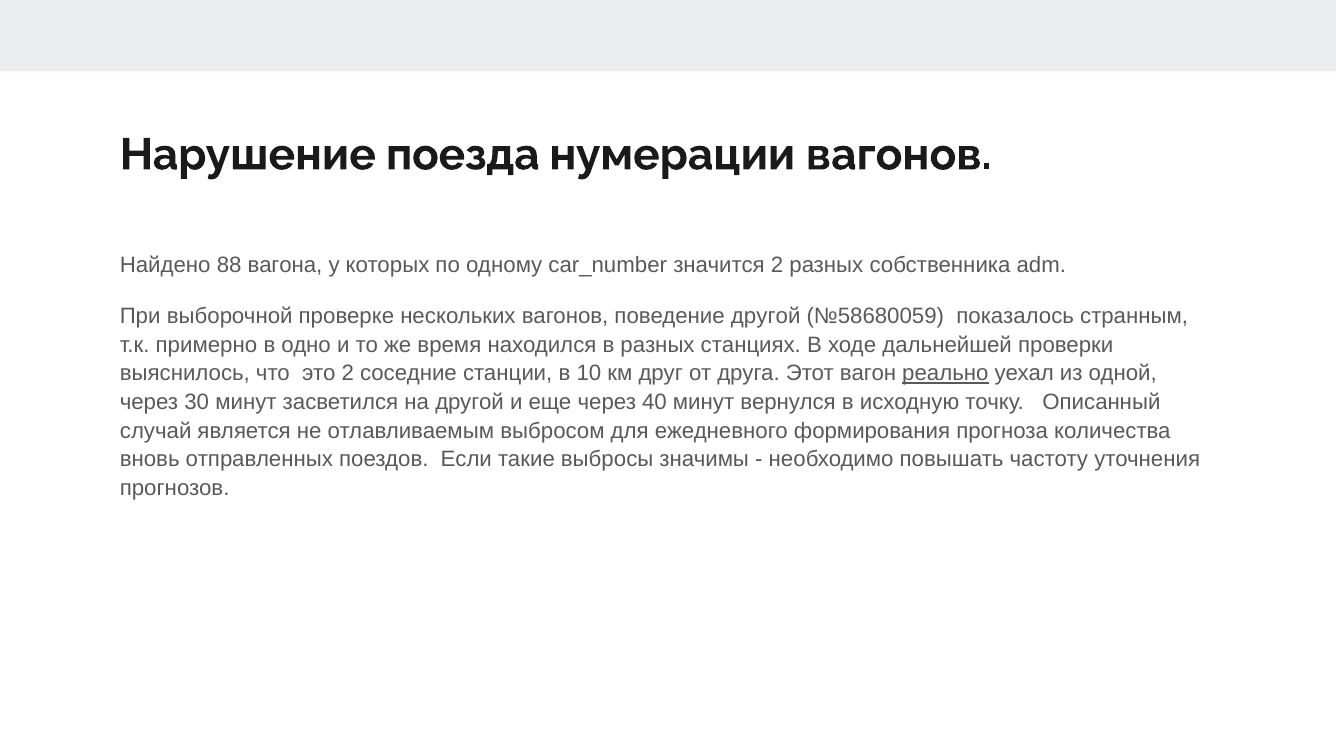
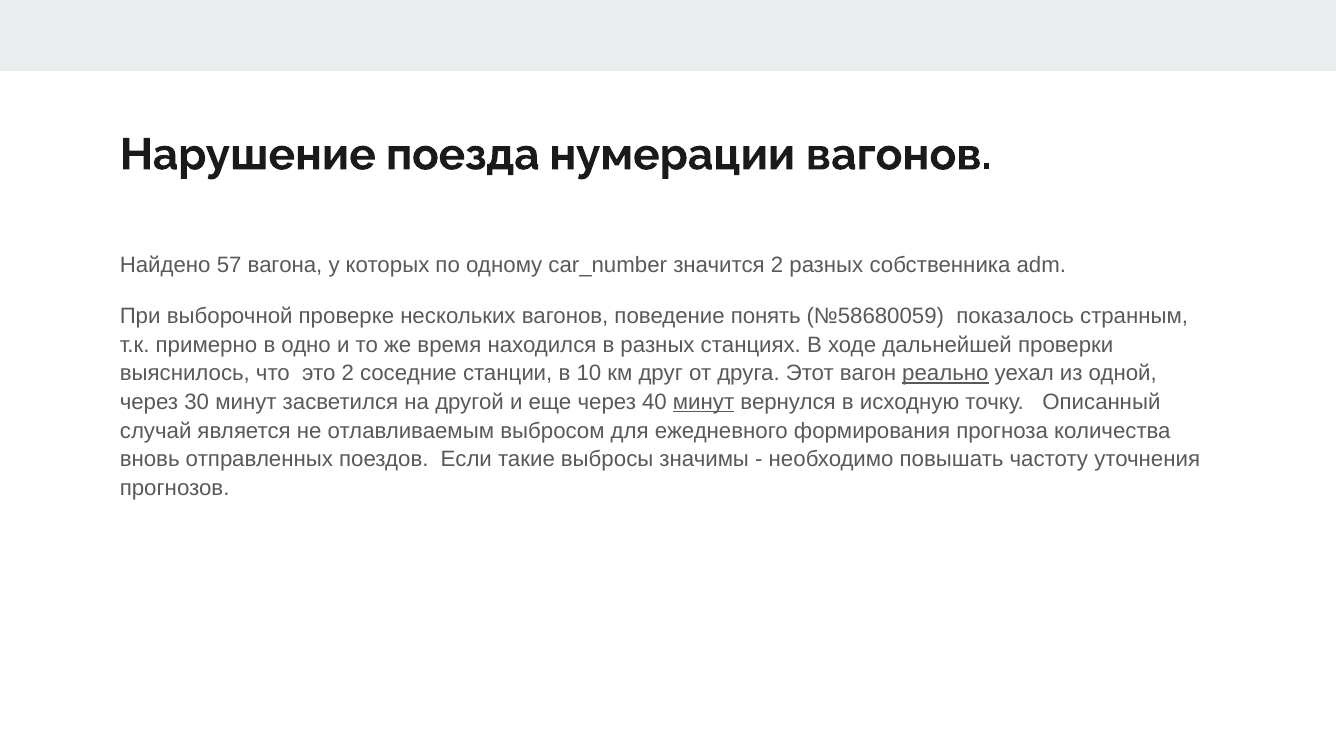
88: 88 -> 57
поведение другой: другой -> понять
минут at (704, 402) underline: none -> present
